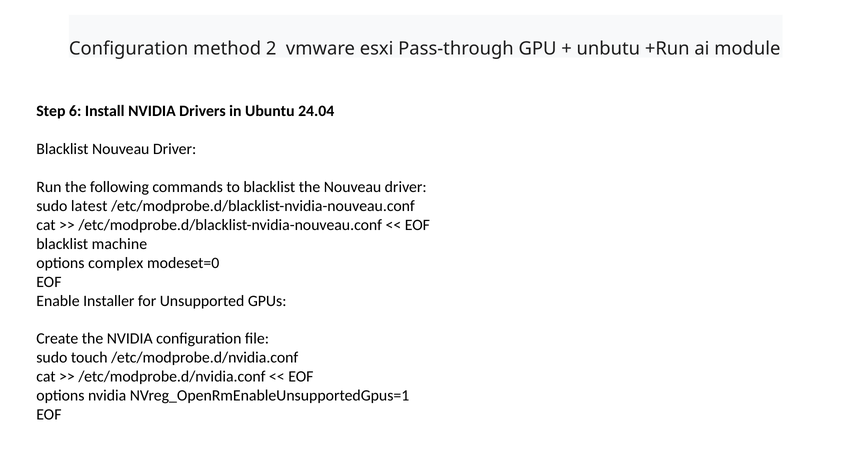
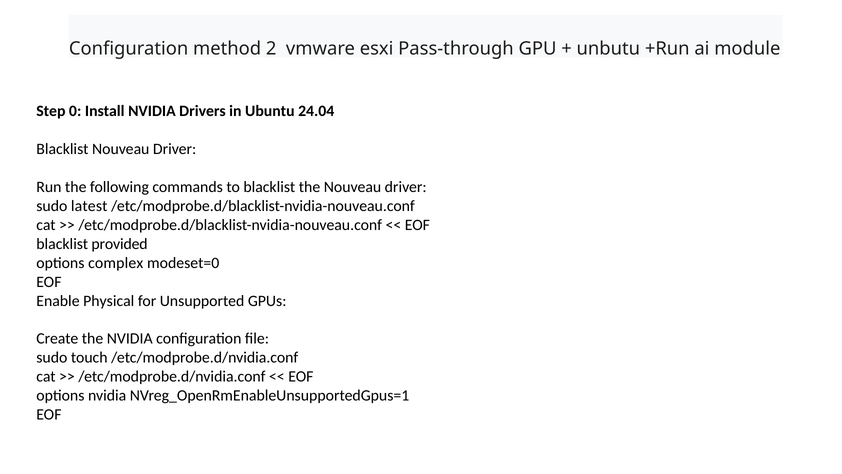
6: 6 -> 0
machine: machine -> provided
Installer: Installer -> Physical
